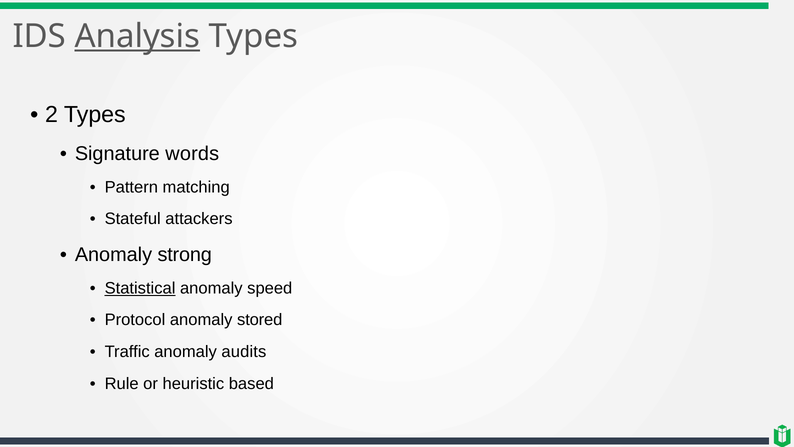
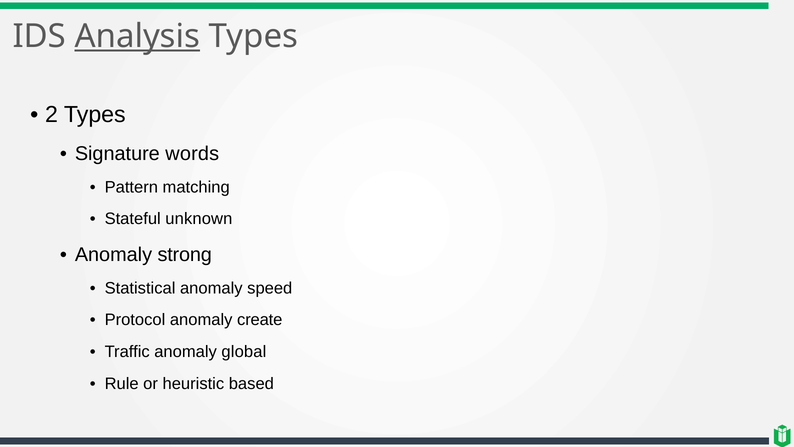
attackers: attackers -> unknown
Statistical underline: present -> none
stored: stored -> create
audits: audits -> global
